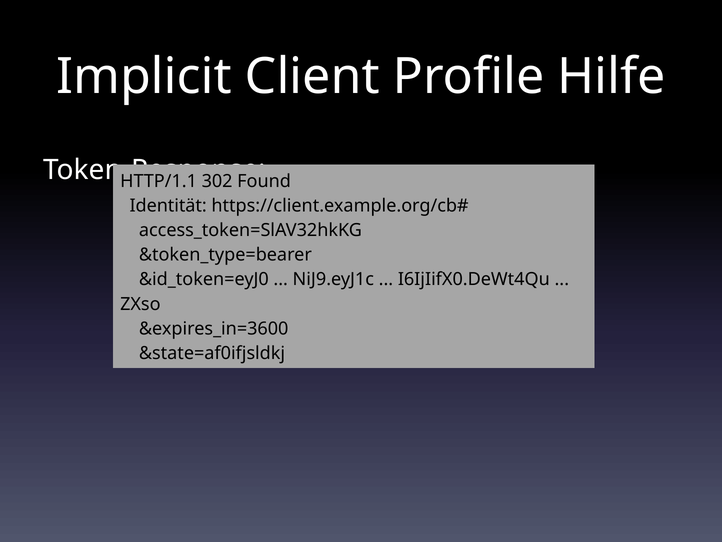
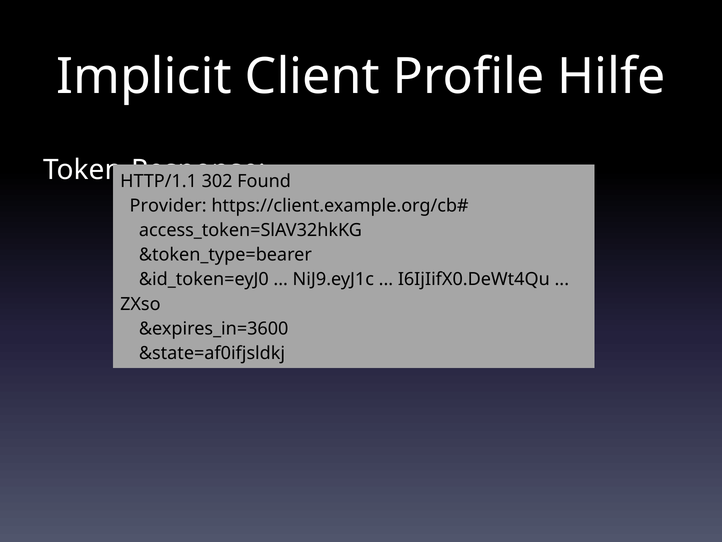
Identität: Identität -> Provider
